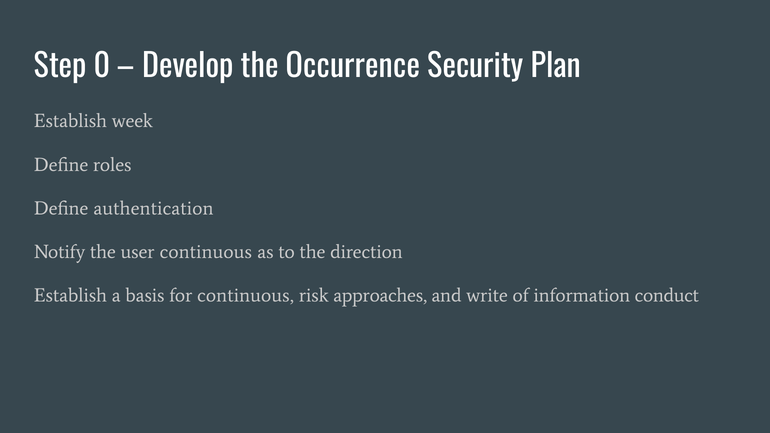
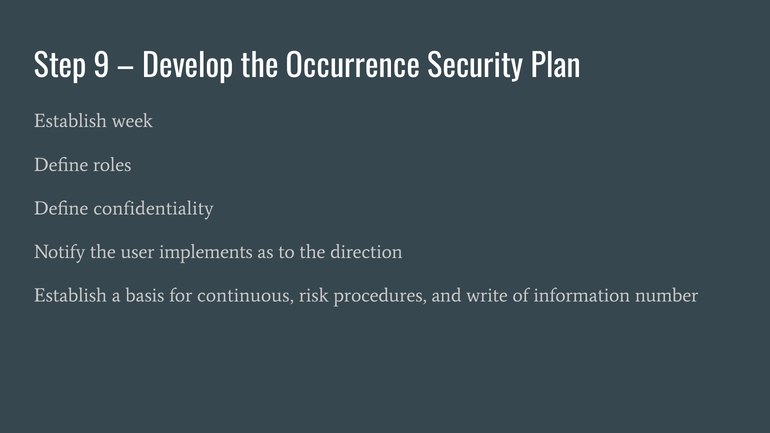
0: 0 -> 9
authentication: authentication -> confidentiality
user continuous: continuous -> implements
approaches: approaches -> procedures
conduct: conduct -> number
